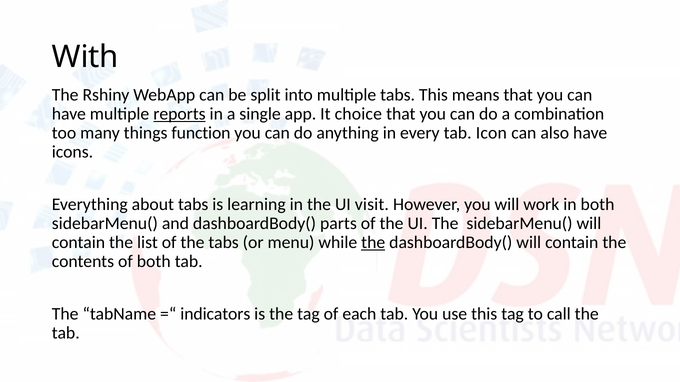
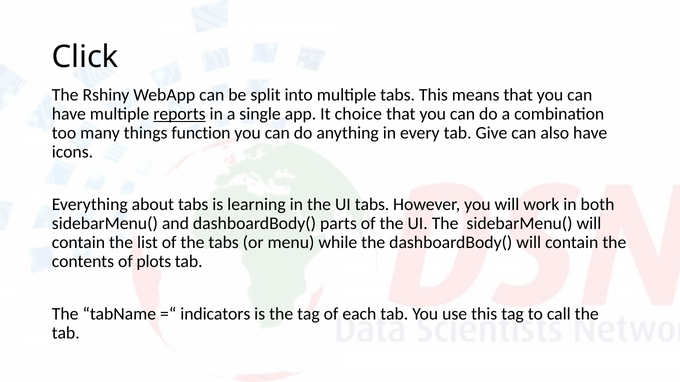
With: With -> Click
Icon: Icon -> Give
UI visit: visit -> tabs
the at (373, 243) underline: present -> none
of both: both -> plots
